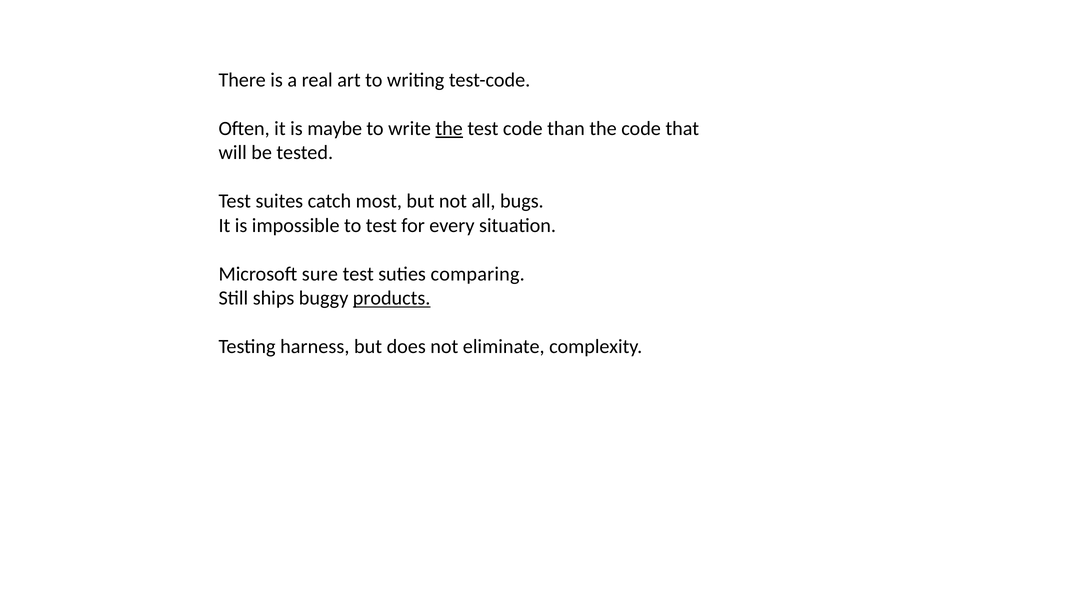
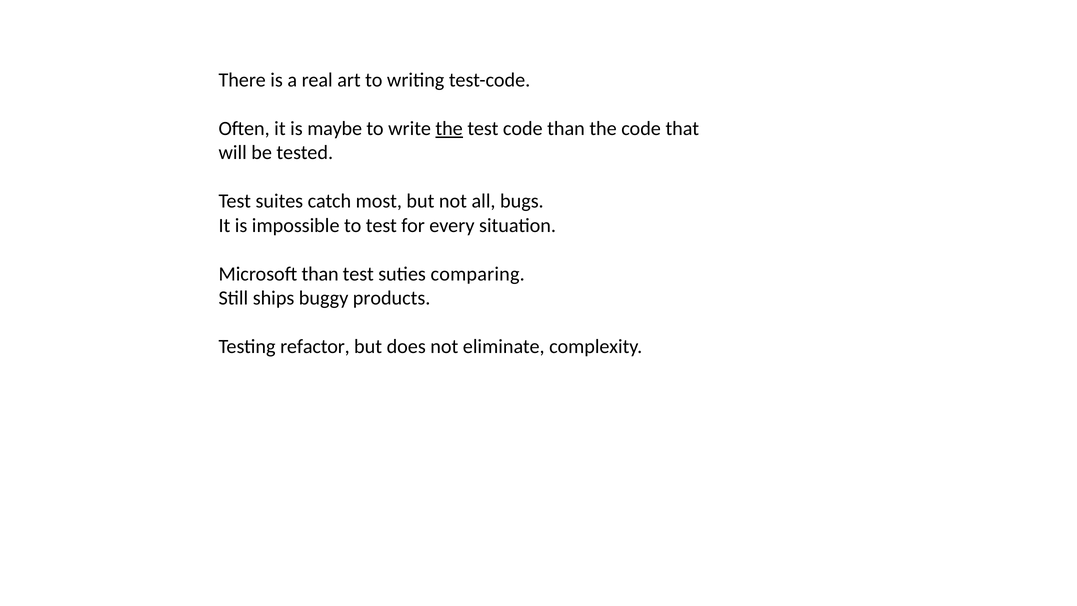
Microsoft sure: sure -> than
products underline: present -> none
harness: harness -> refactor
